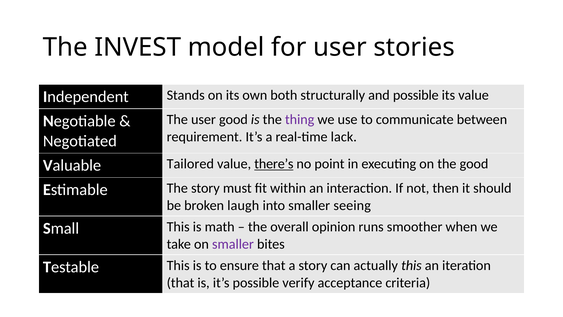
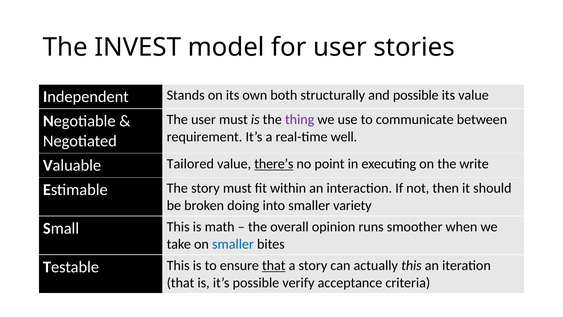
user good: good -> must
lack: lack -> well
the good: good -> write
laugh: laugh -> doing
seeing: seeing -> variety
smaller at (233, 244) colour: purple -> blue
that at (274, 265) underline: none -> present
